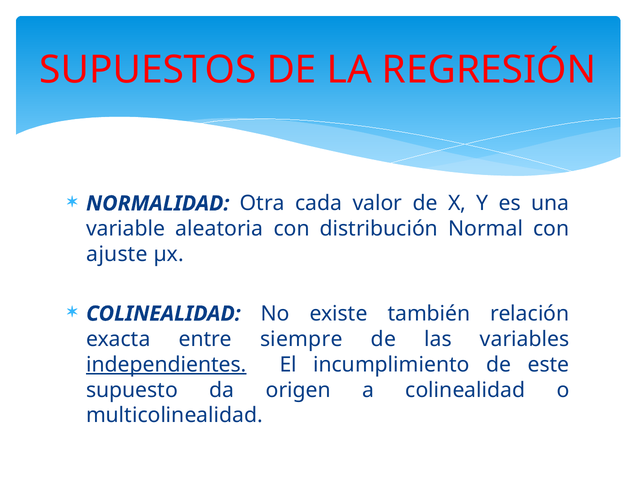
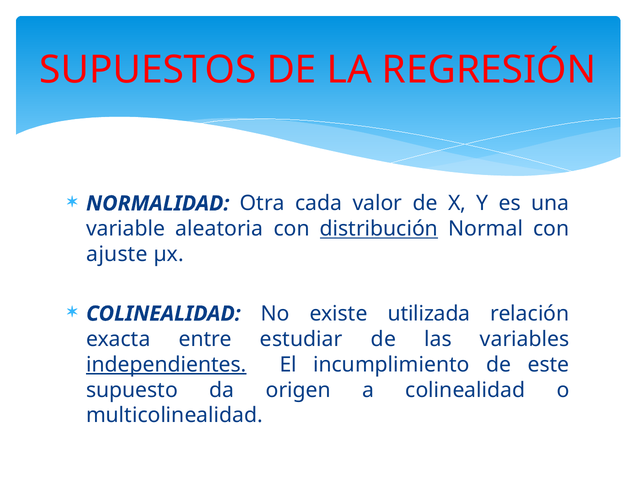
distribución underline: none -> present
también: también -> utilizada
siempre: siempre -> estudiar
